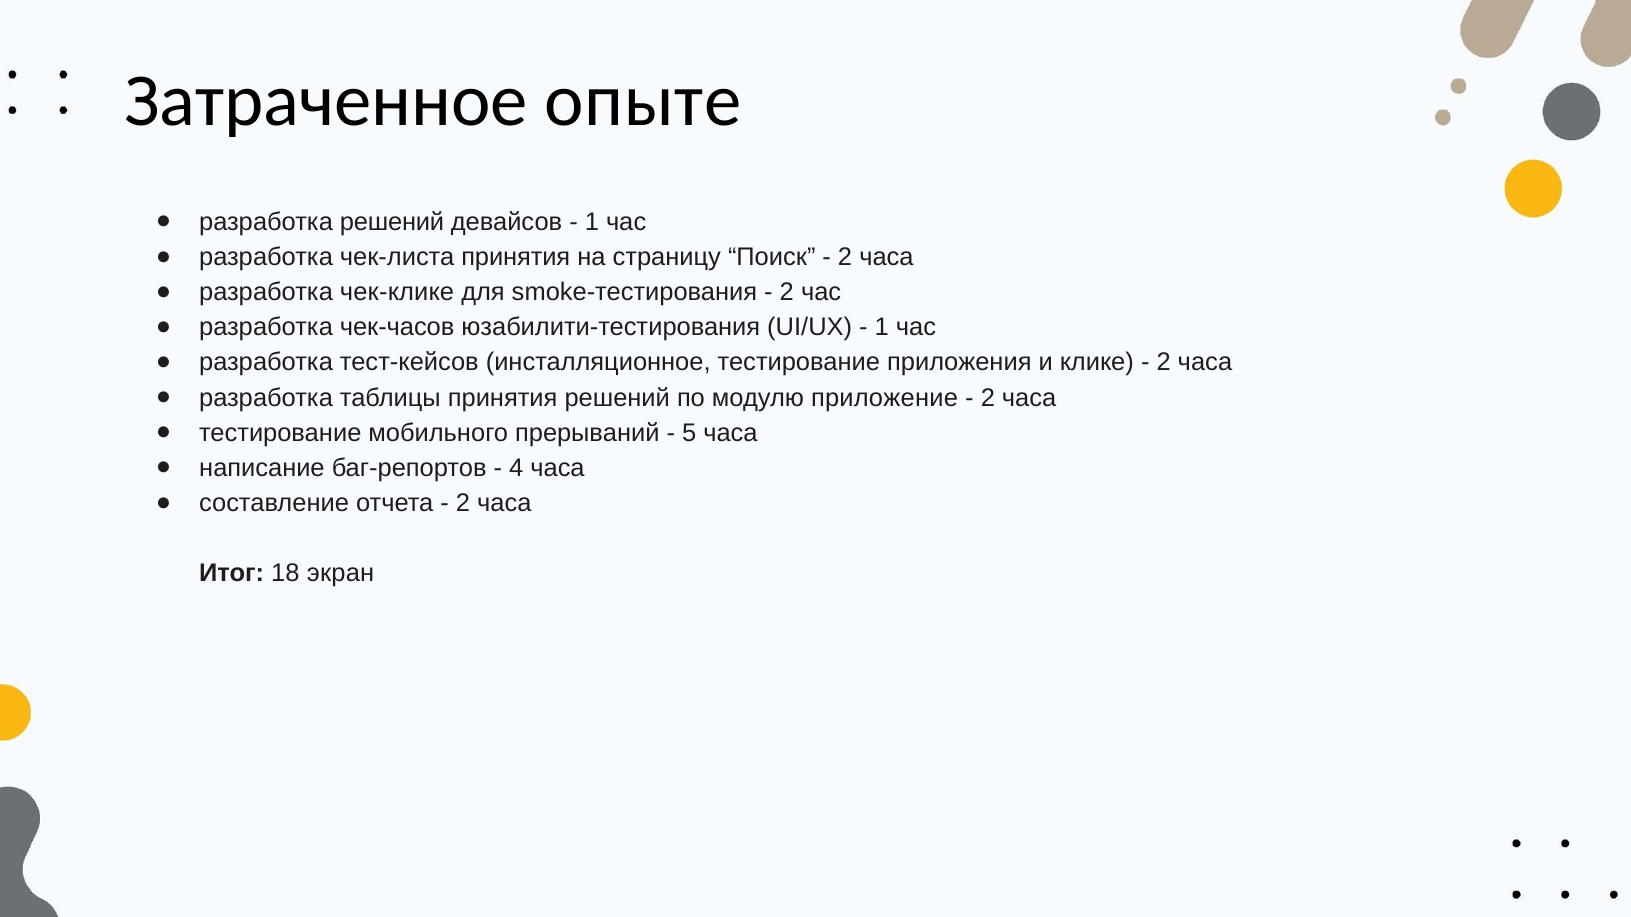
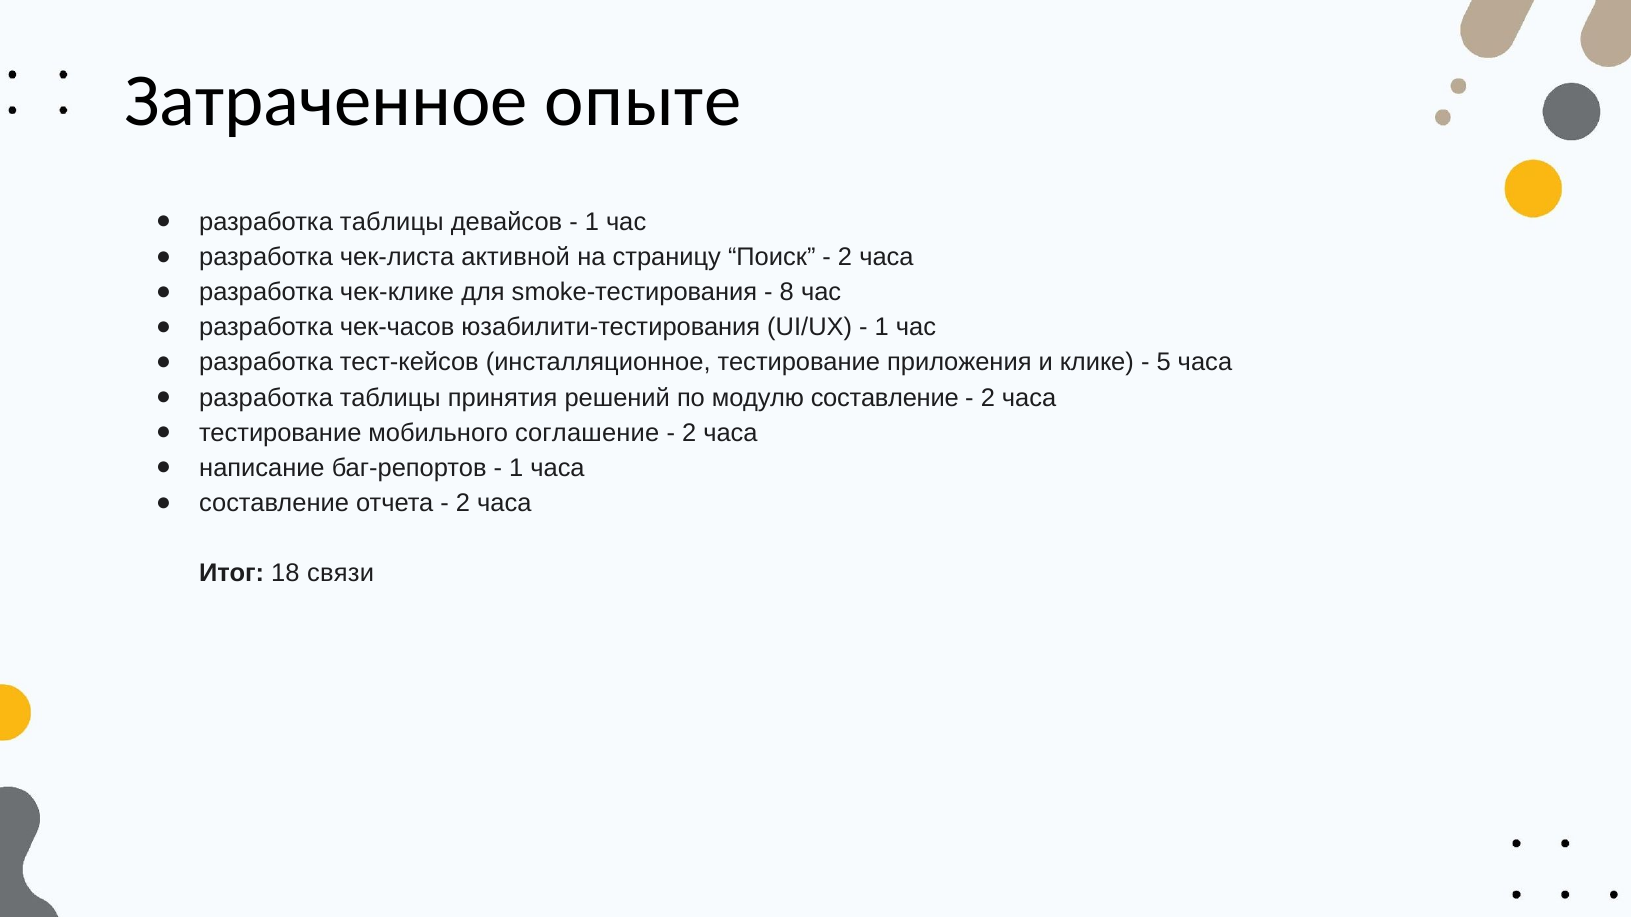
решений at (392, 222): решений -> таблицы
чек-листа принятия: принятия -> активной
2 at (787, 292): 2 -> 8
2 at (1164, 363): 2 -> 5
модулю приложение: приложение -> составление
прерываний: прерываний -> соглашение
5 at (689, 433): 5 -> 2
4 at (516, 468): 4 -> 1
экран: экран -> связи
